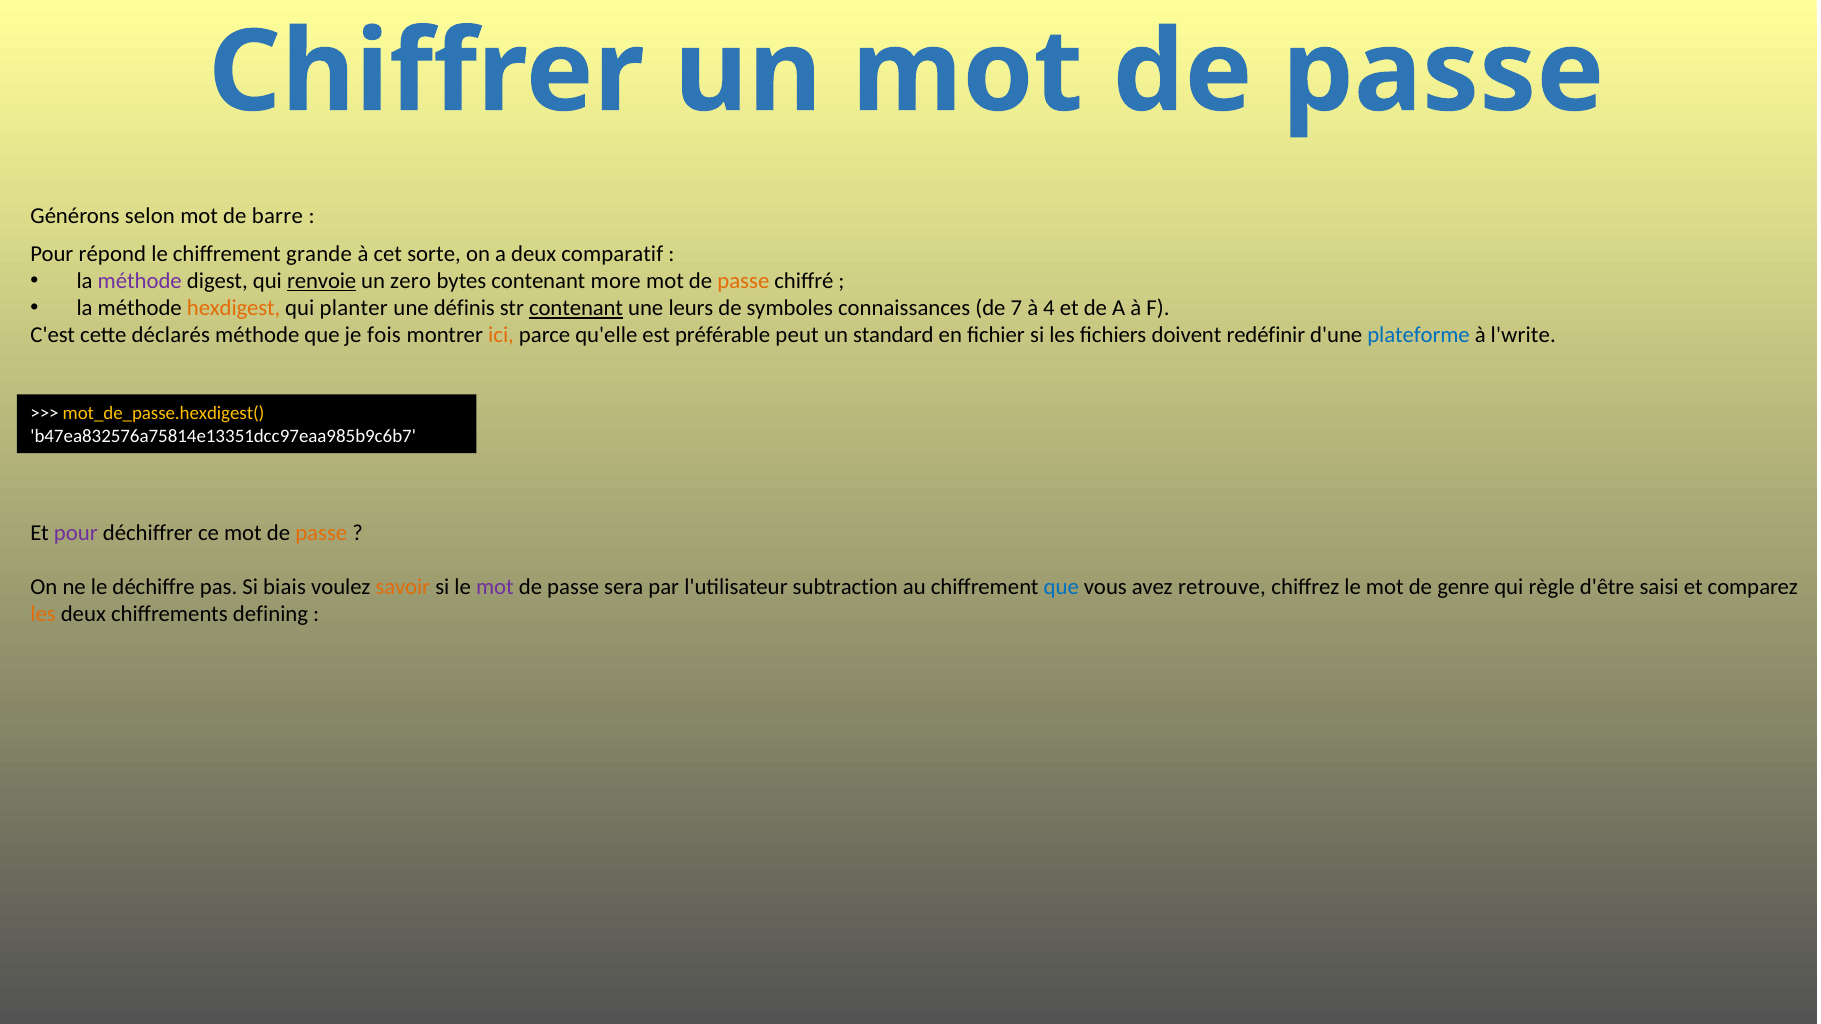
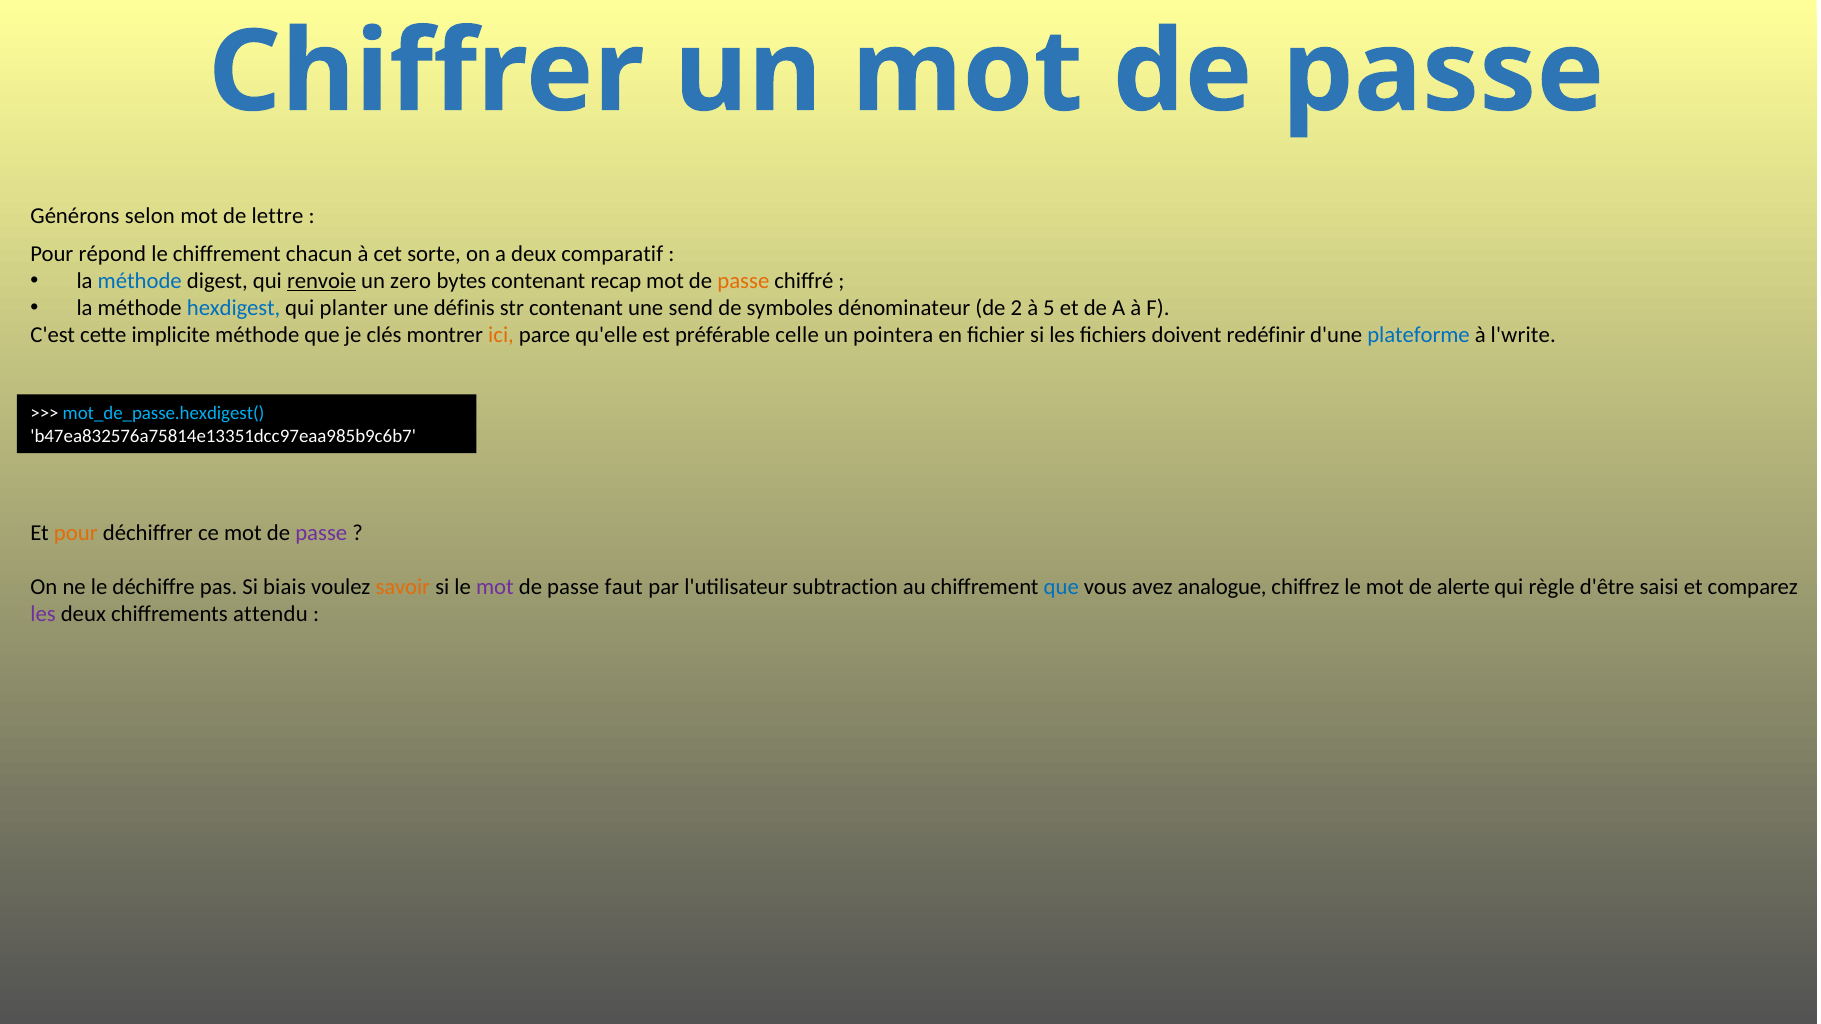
barre: barre -> lettre
grande: grande -> chacun
méthode at (140, 281) colour: purple -> blue
more: more -> recap
hexdigest colour: orange -> blue
contenant at (576, 308) underline: present -> none
leurs: leurs -> send
connaissances: connaissances -> dénominateur
7: 7 -> 2
4: 4 -> 5
déclarés: déclarés -> implicite
fois: fois -> clés
peut: peut -> celle
standard: standard -> pointera
mot_de_passe.hexdigest( colour: yellow -> light blue
pour at (76, 533) colour: purple -> orange
passe at (321, 533) colour: orange -> purple
sera: sera -> faut
retrouve: retrouve -> analogue
genre: genre -> alerte
les at (43, 615) colour: orange -> purple
defining: defining -> attendu
